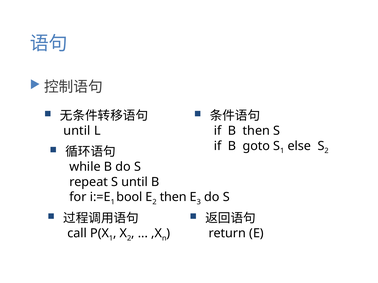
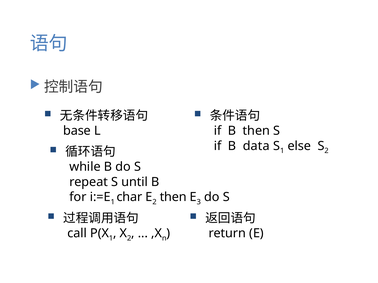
until at (77, 131): until -> base
goto: goto -> data
bool: bool -> char
